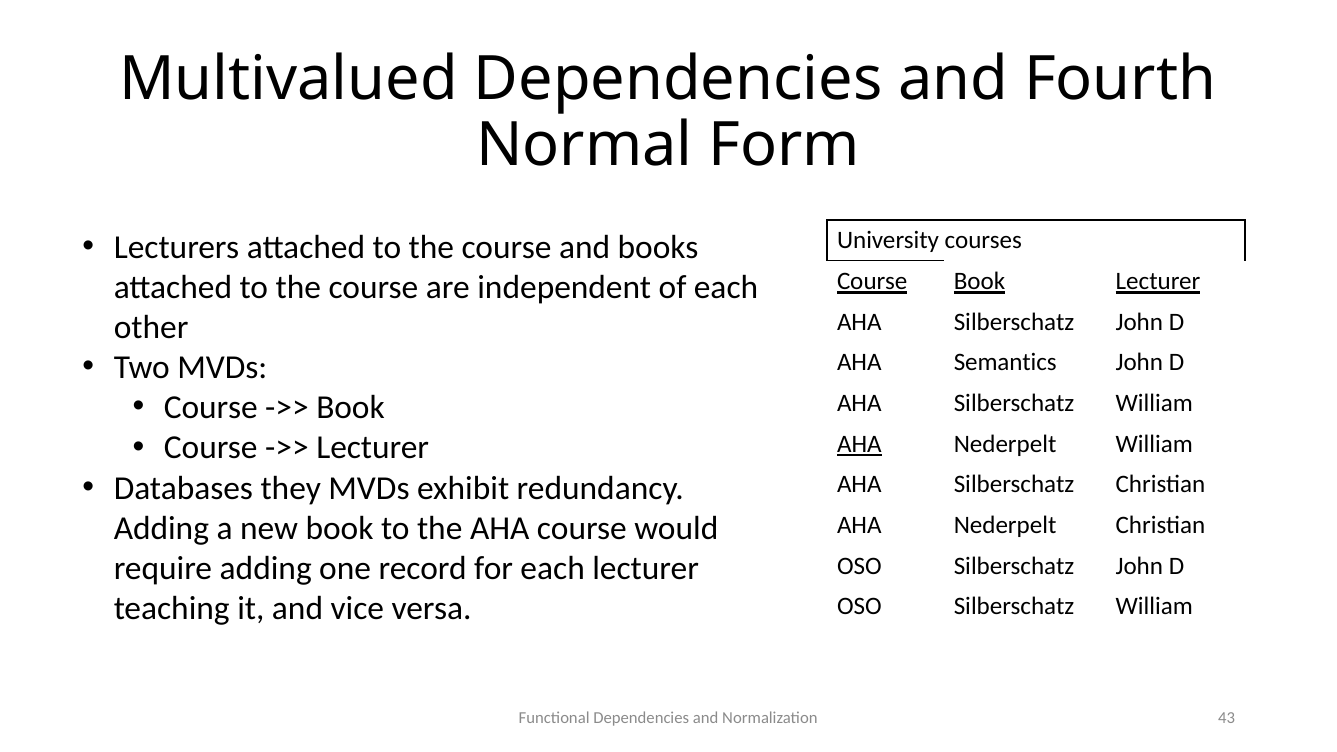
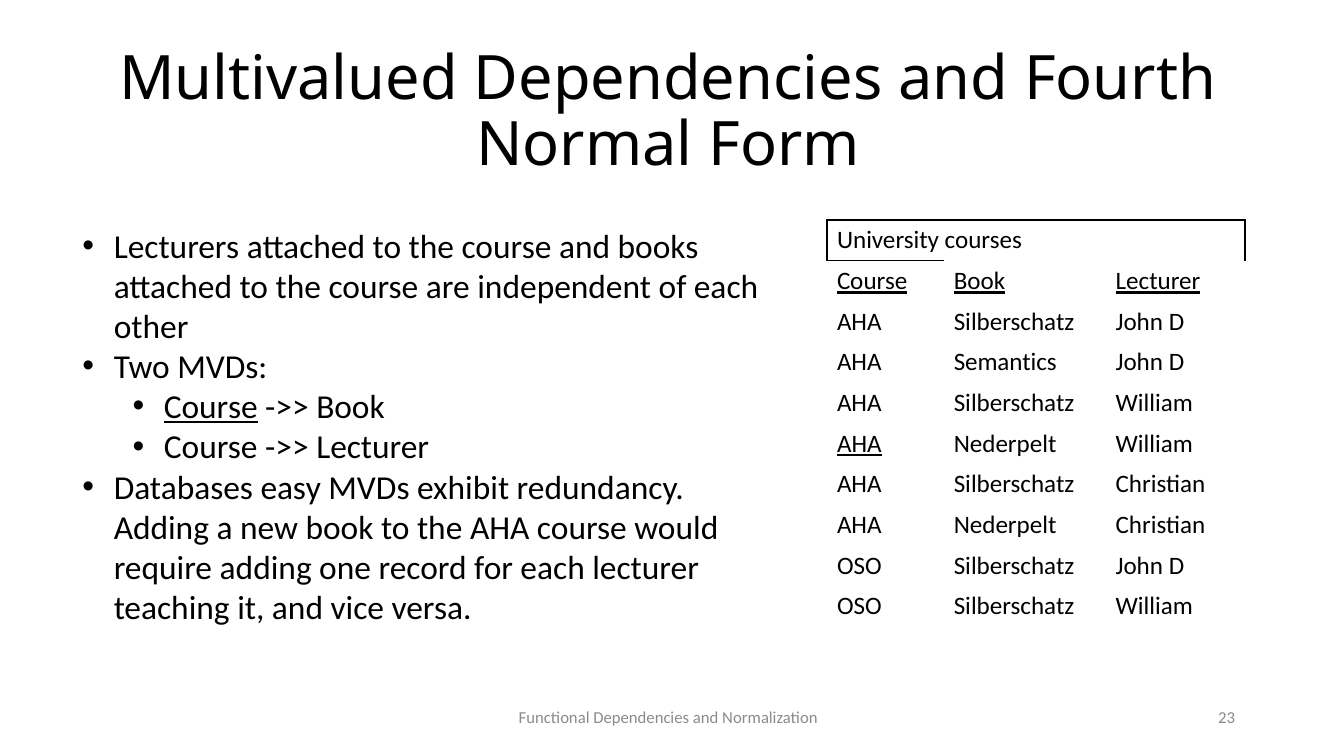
Course at (211, 408) underline: none -> present
they: they -> easy
43: 43 -> 23
